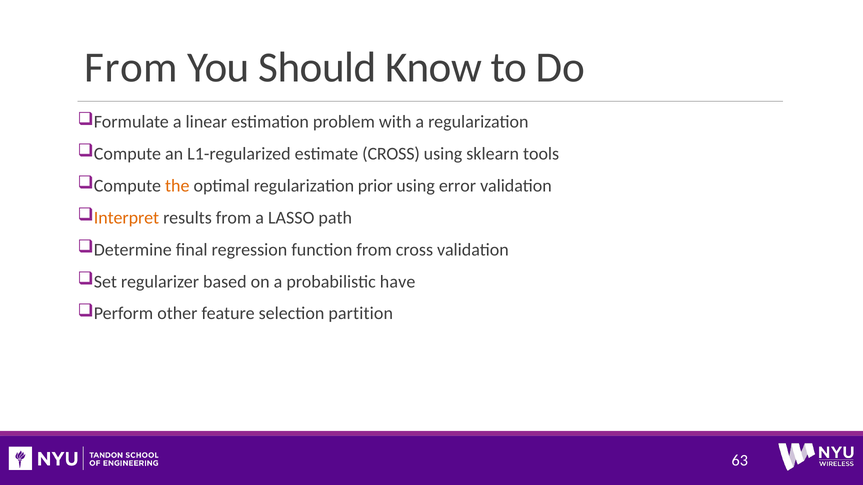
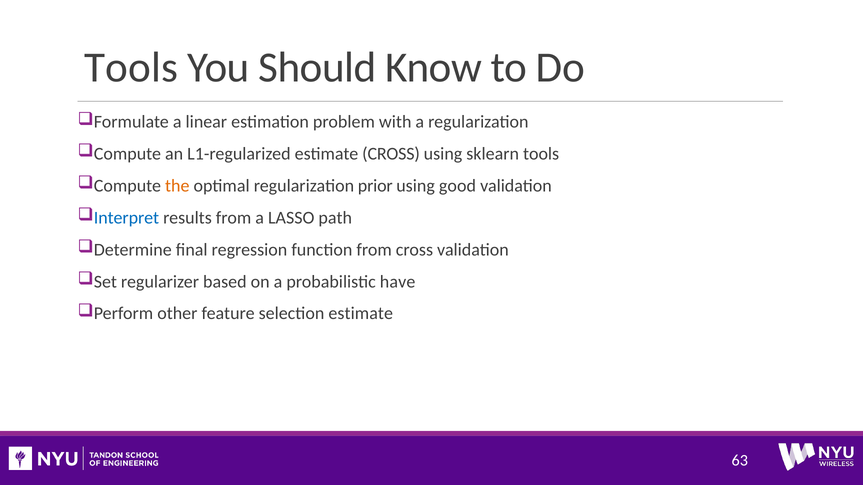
From at (131, 68): From -> Tools
error: error -> good
Interpret colour: orange -> blue
selection partition: partition -> estimate
